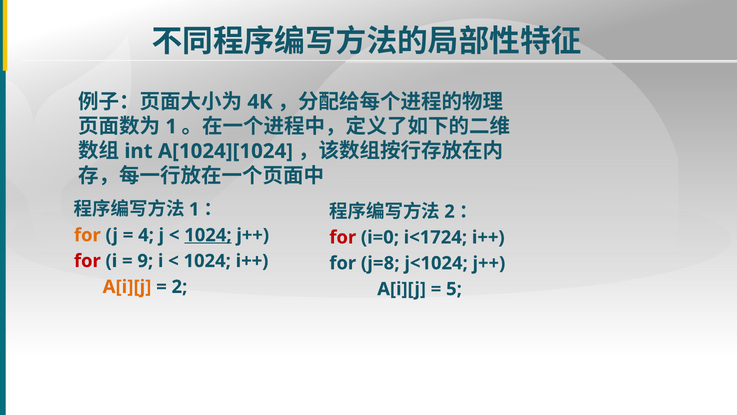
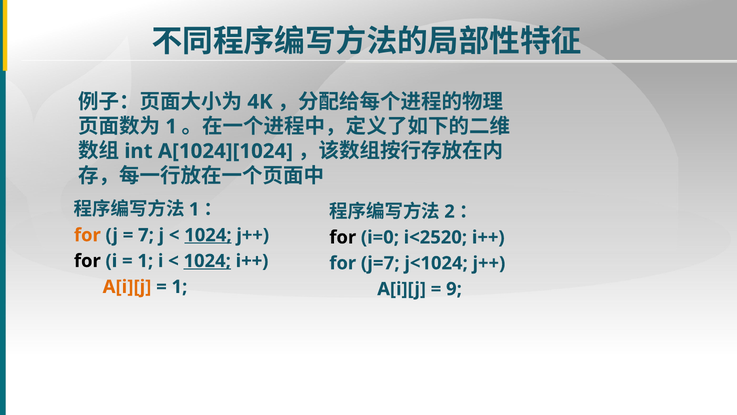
4: 4 -> 7
for at (343, 237) colour: red -> black
i<1724: i<1724 -> i<2520
for at (87, 261) colour: red -> black
9 at (145, 261): 9 -> 1
1024 at (207, 261) underline: none -> present
j=8: j=8 -> j=7
2 at (179, 287): 2 -> 1
5: 5 -> 9
